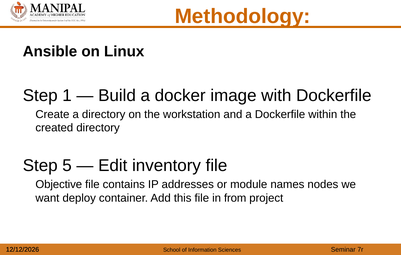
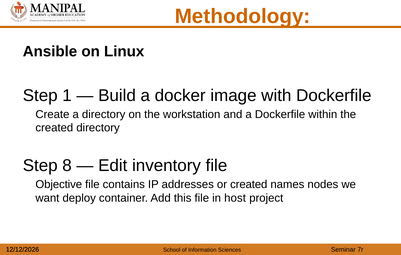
5: 5 -> 8
or module: module -> created
from: from -> host
